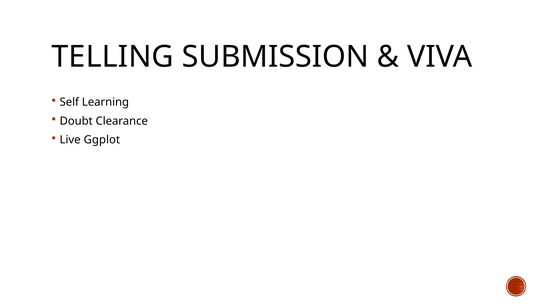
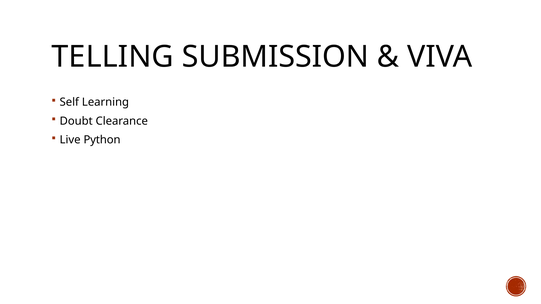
Ggplot: Ggplot -> Python
